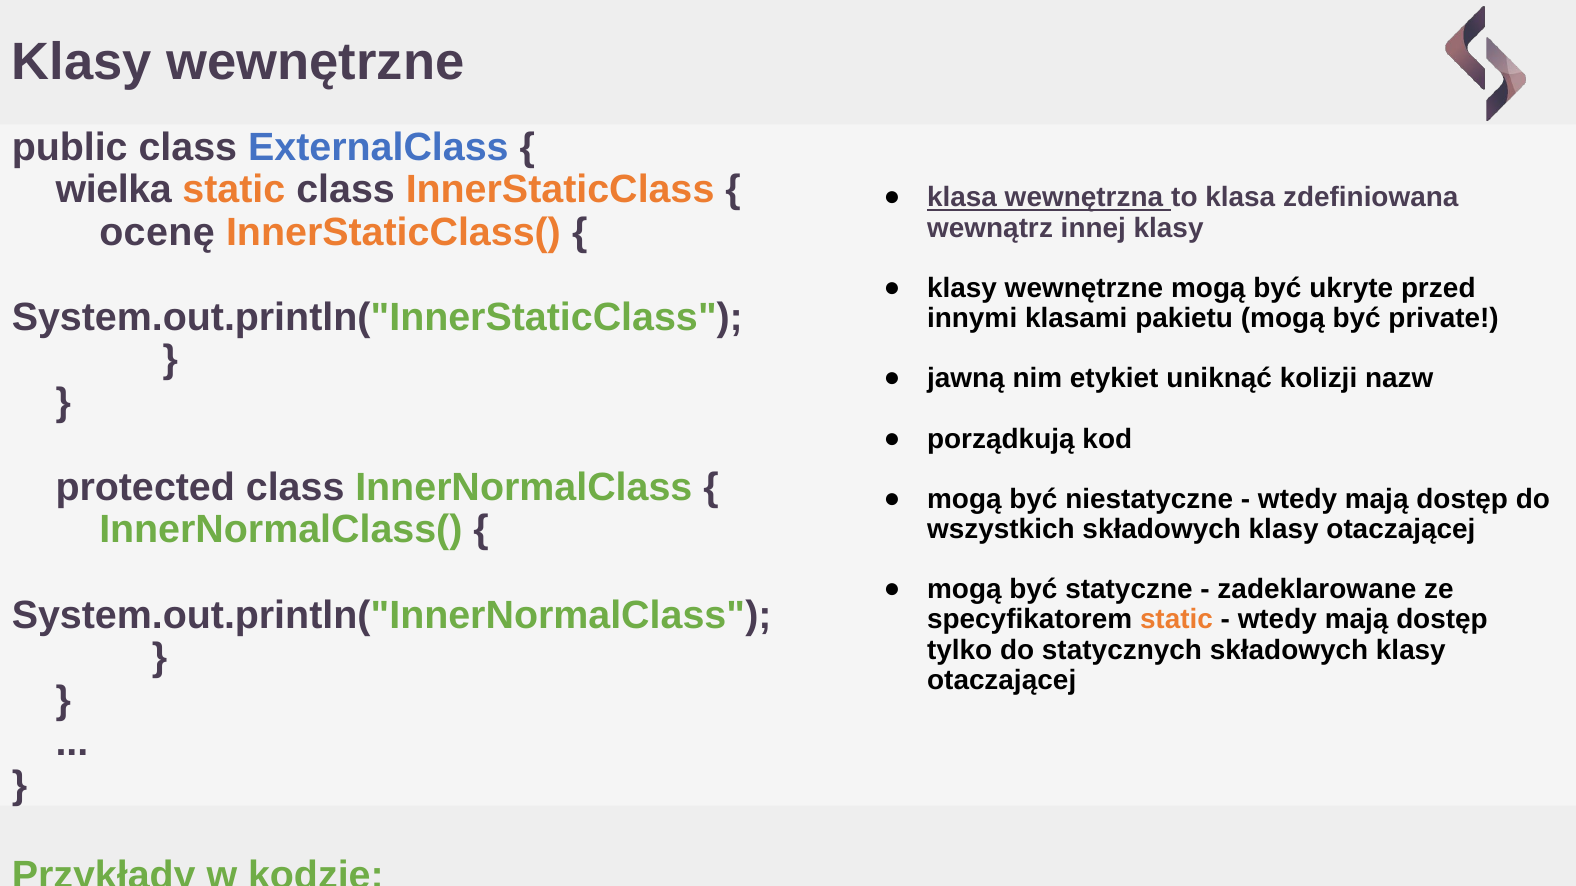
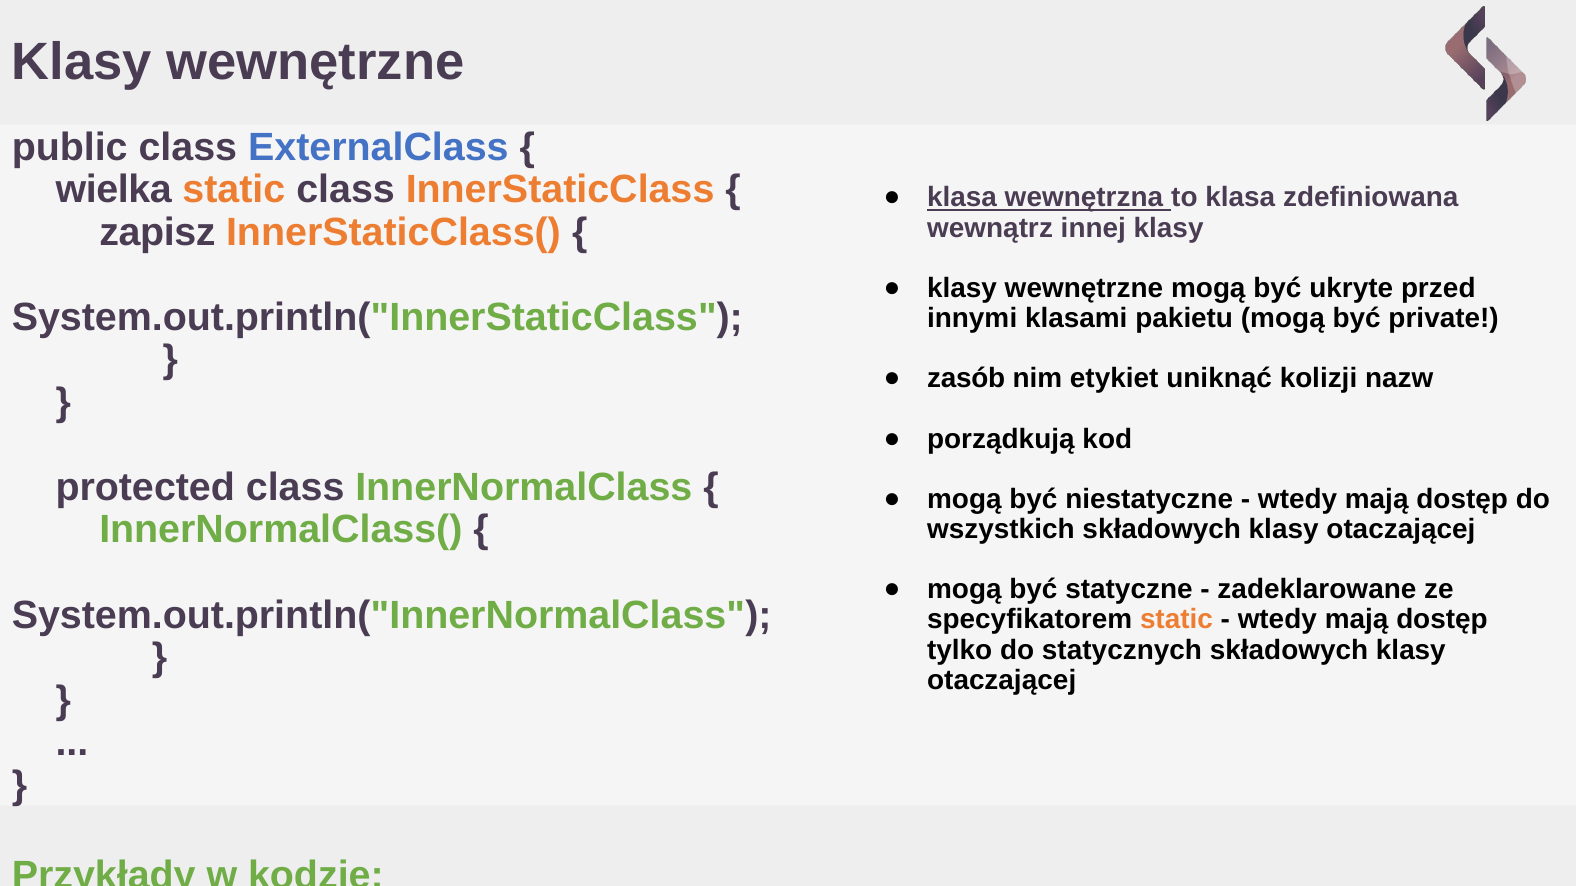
ocenę: ocenę -> zapisz
jawną: jawną -> zasób
